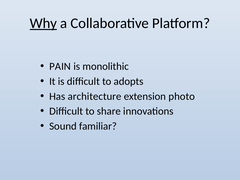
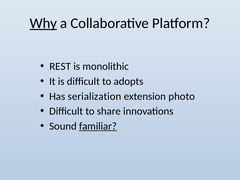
PAIN: PAIN -> REST
architecture: architecture -> serialization
familiar underline: none -> present
